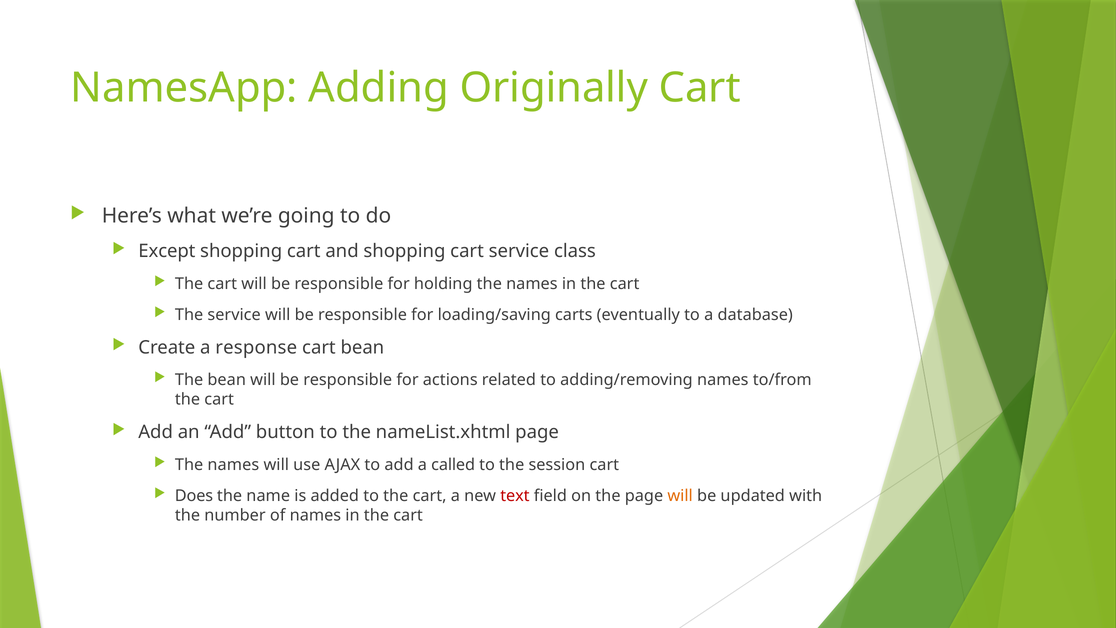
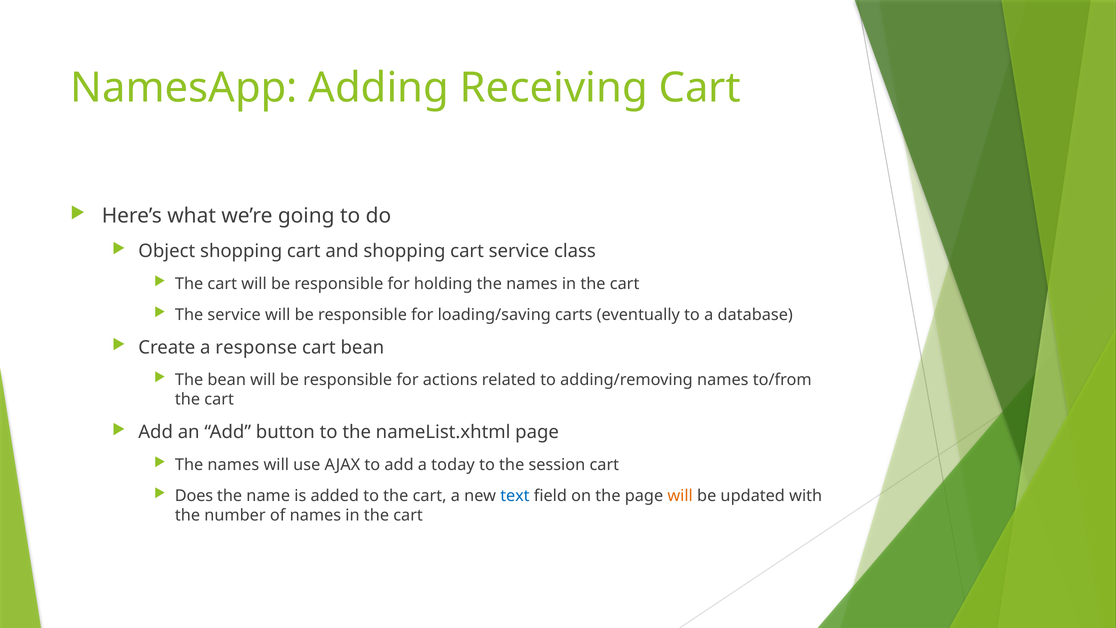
Originally: Originally -> Receiving
Except: Except -> Object
called: called -> today
text colour: red -> blue
